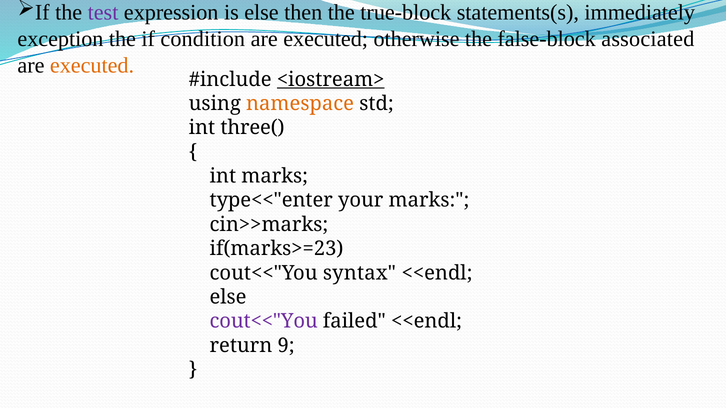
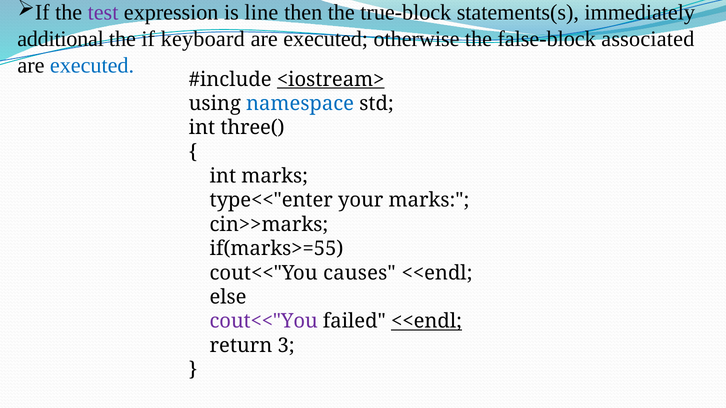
is else: else -> line
exception: exception -> additional
condition: condition -> keyboard
executed at (92, 65) colour: orange -> blue
namespace colour: orange -> blue
if(marks>=23: if(marks>=23 -> if(marks>=55
syntax: syntax -> causes
<<endl at (426, 322) underline: none -> present
9: 9 -> 3
